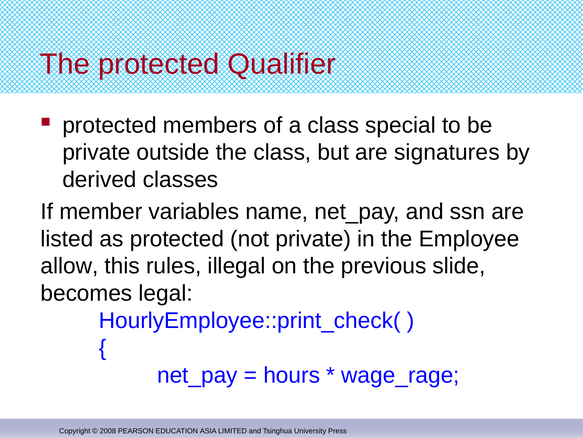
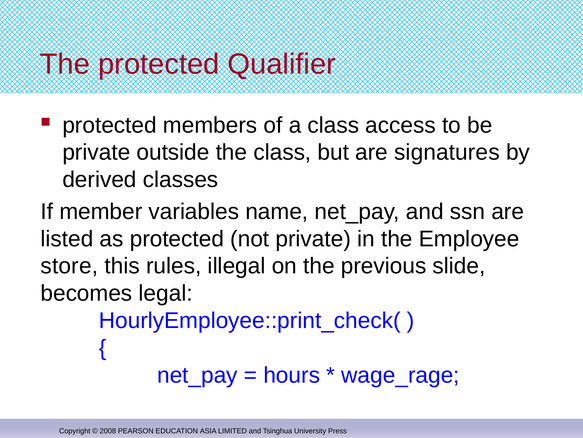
special: special -> access
allow: allow -> store
